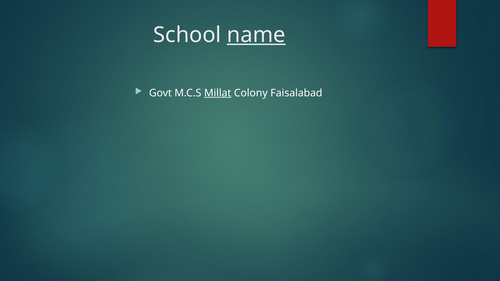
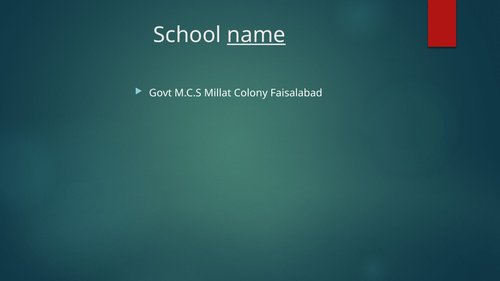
Millat underline: present -> none
